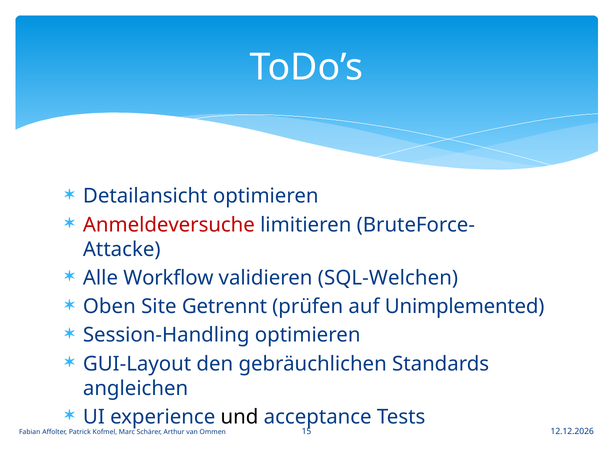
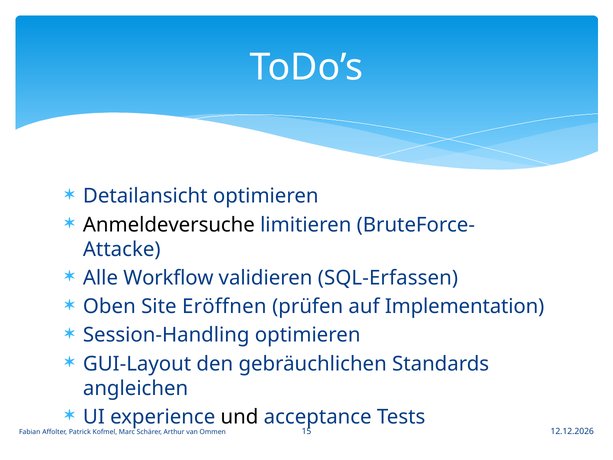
Anmeldeversuche colour: red -> black
SQL-Welchen: SQL-Welchen -> SQL-Erfassen
Getrennt: Getrennt -> Eröffnen
Unimplemented: Unimplemented -> Implementation
